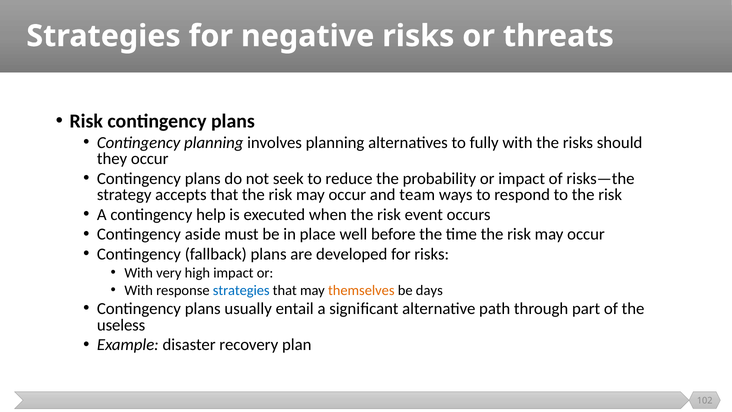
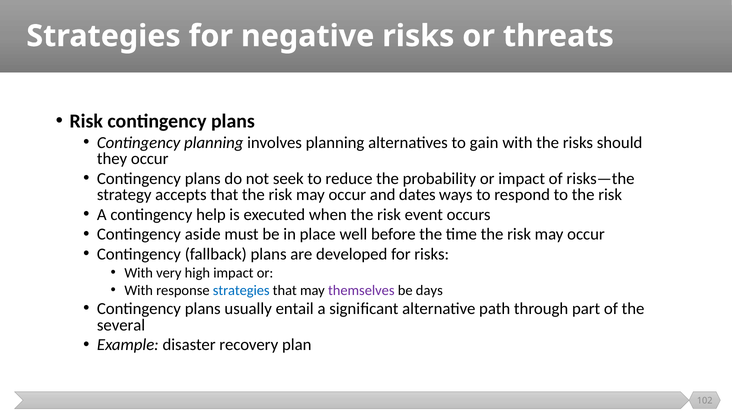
fully: fully -> gain
team: team -> dates
themselves colour: orange -> purple
useless: useless -> several
